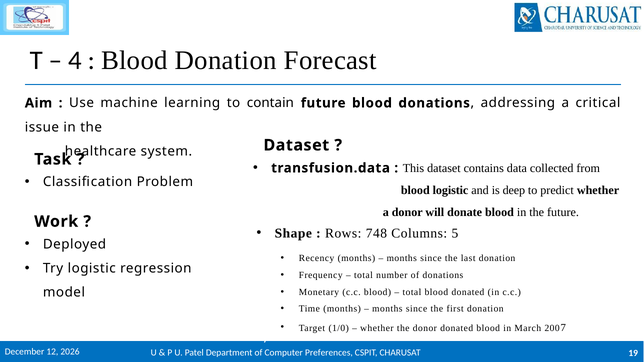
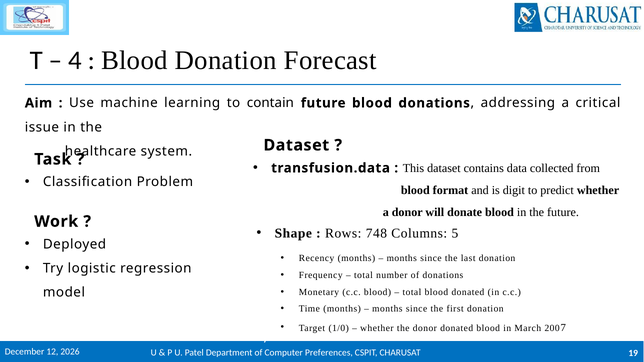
blood logistic: logistic -> format
deep: deep -> digit
